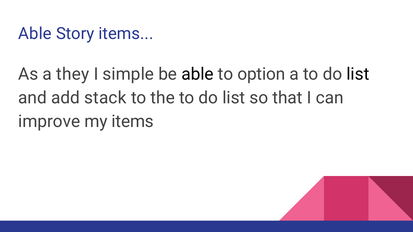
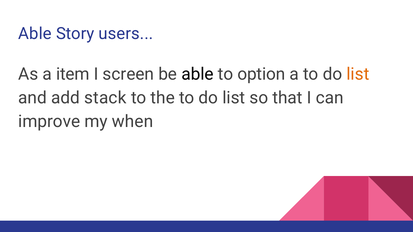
Story items: items -> users
they: they -> item
simple: simple -> screen
list at (358, 74) colour: black -> orange
my items: items -> when
